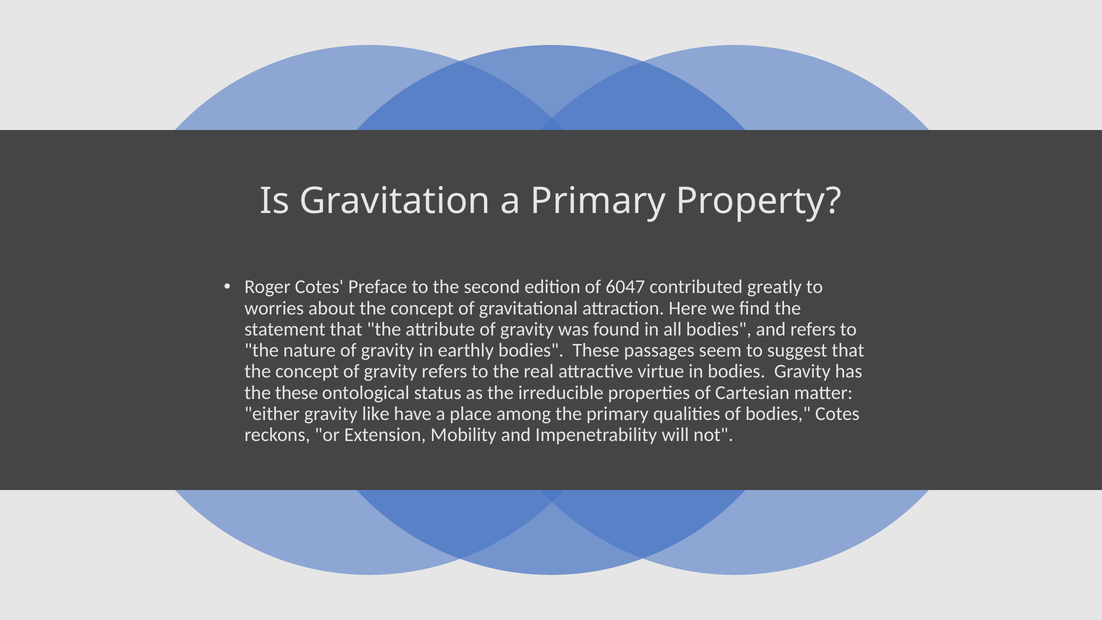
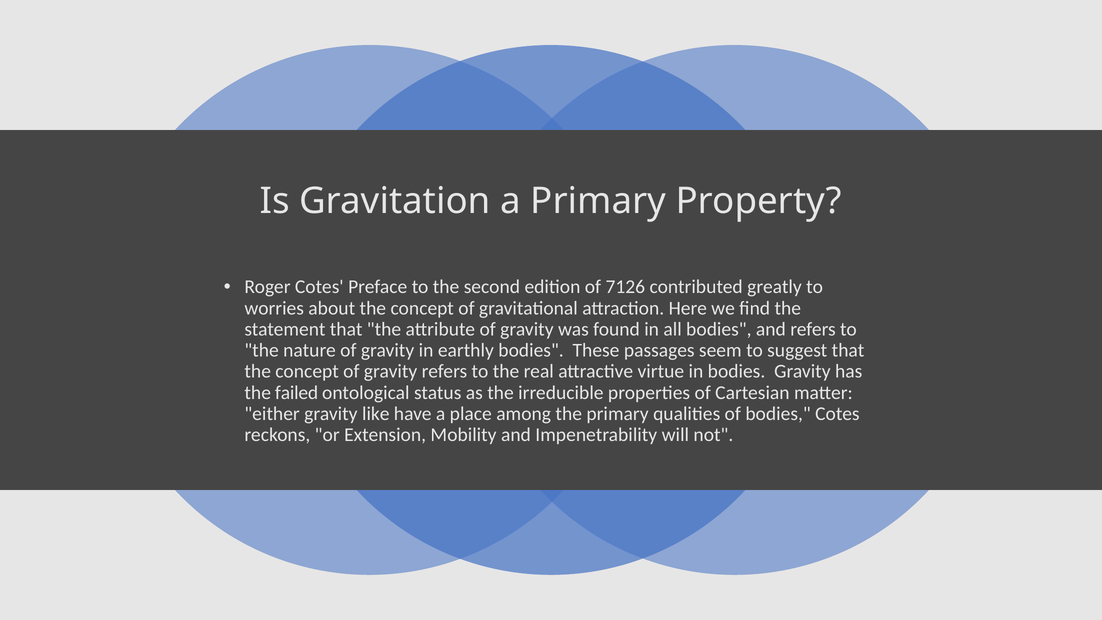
6047: 6047 -> 7126
the these: these -> failed
